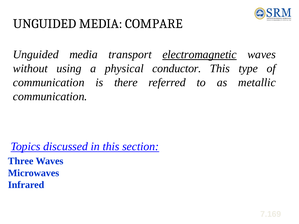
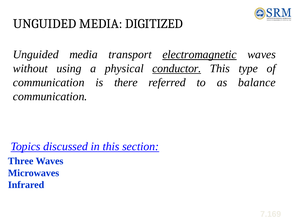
COMPARE: COMPARE -> DIGITIZED
conductor underline: none -> present
metallic: metallic -> balance
